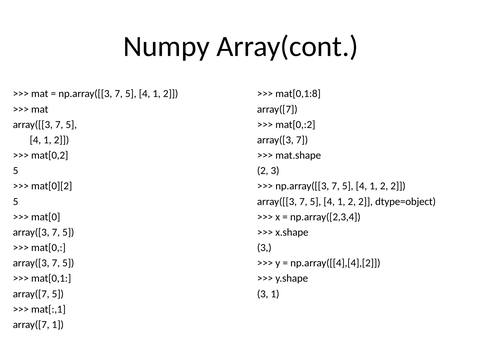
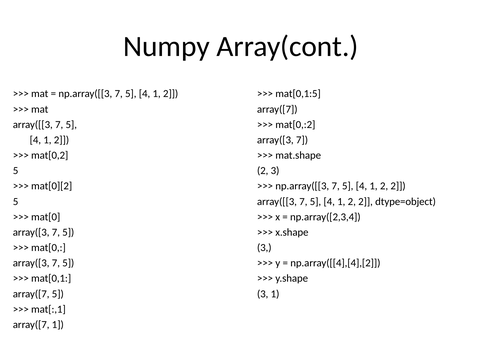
mat[0,1:8: mat[0,1:8 -> mat[0,1:5
